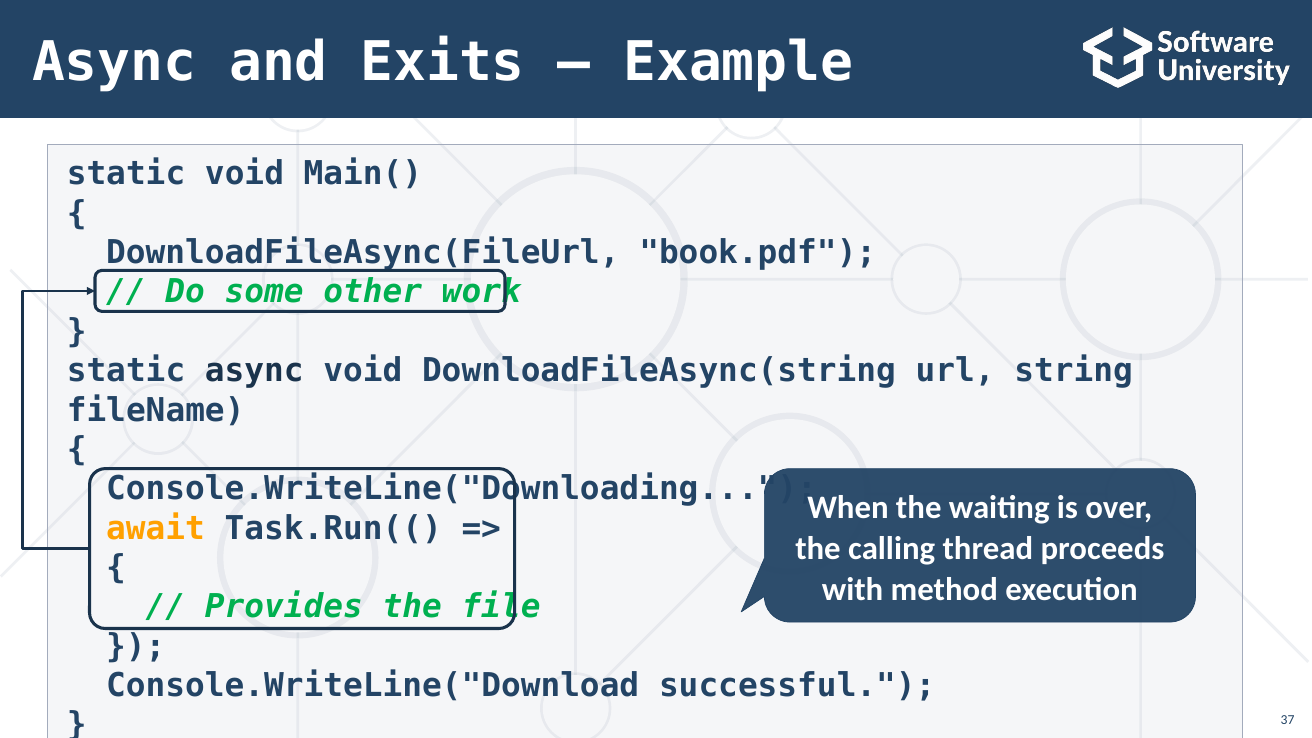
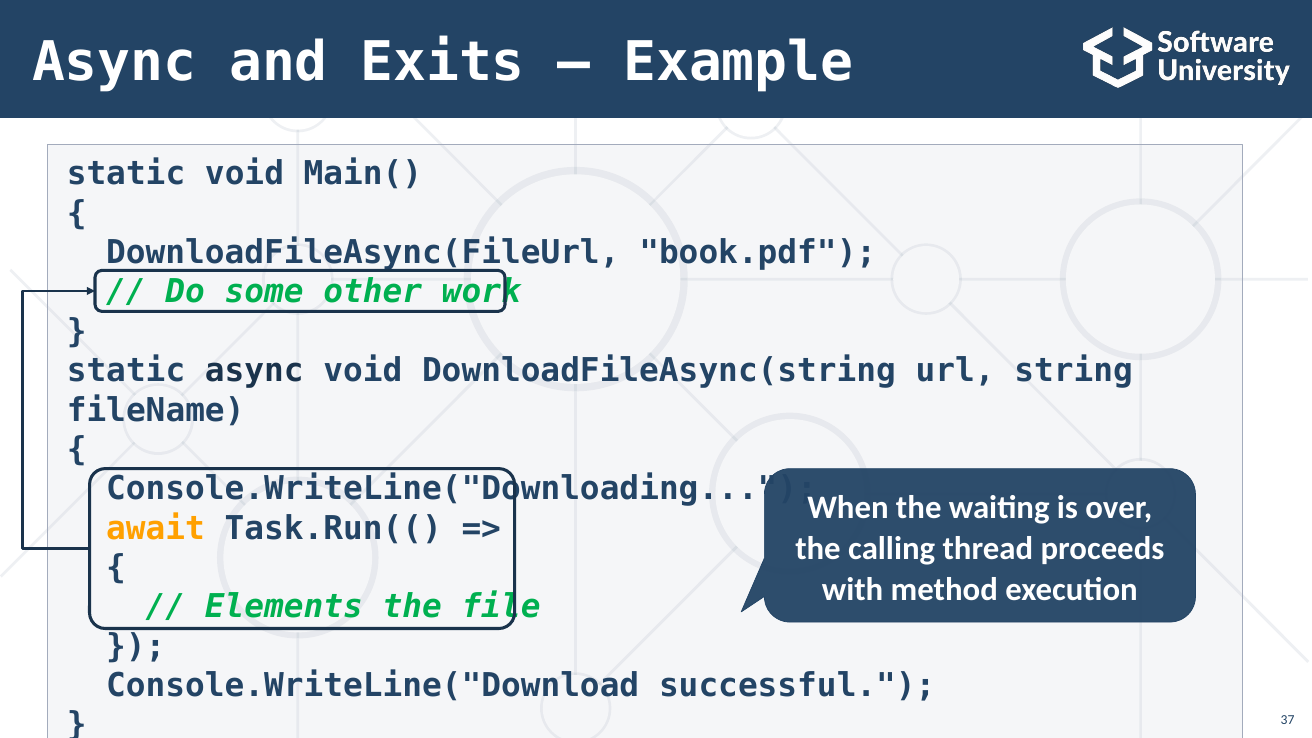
Provides: Provides -> Elements
